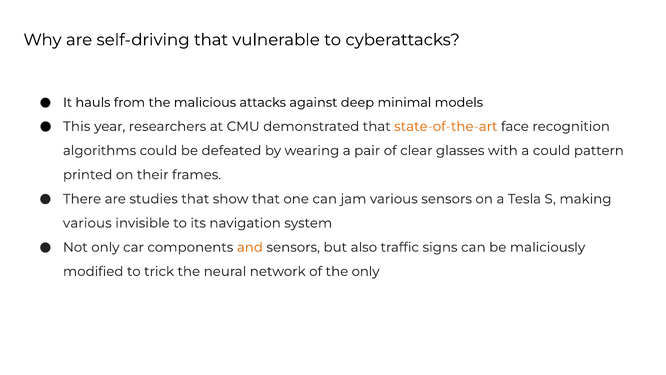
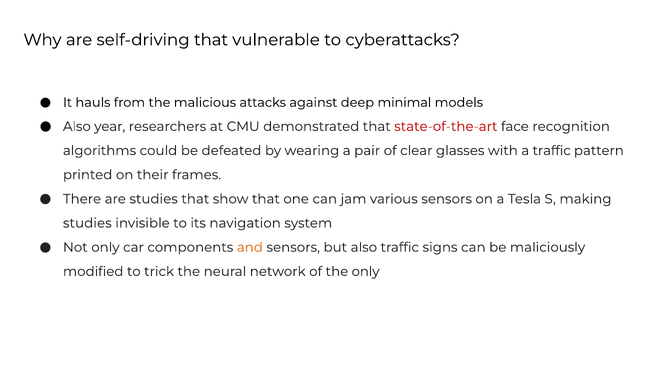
This at (77, 126): This -> Also
state-of-the-art colour: orange -> red
a could: could -> traffic
various at (87, 223): various -> studies
